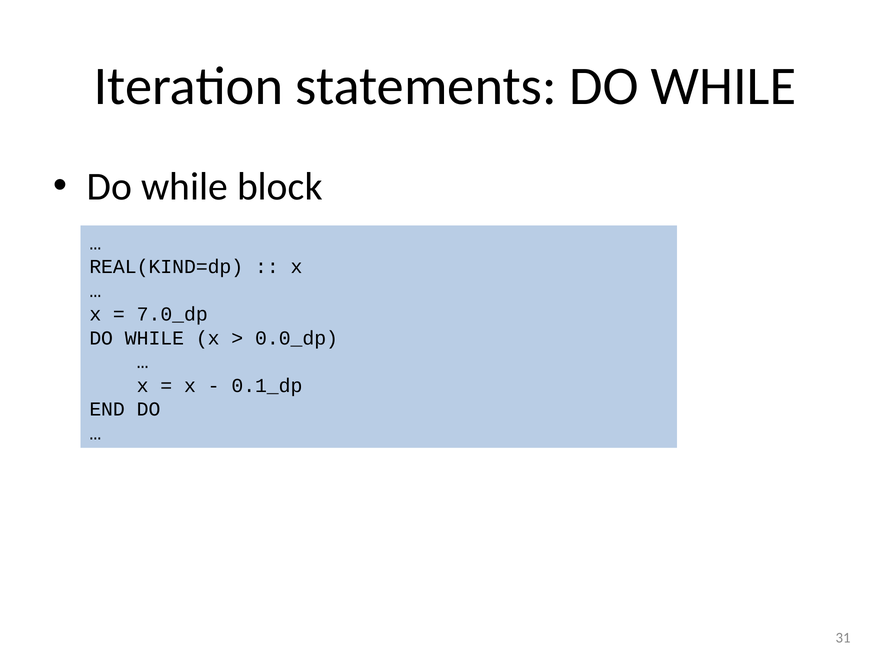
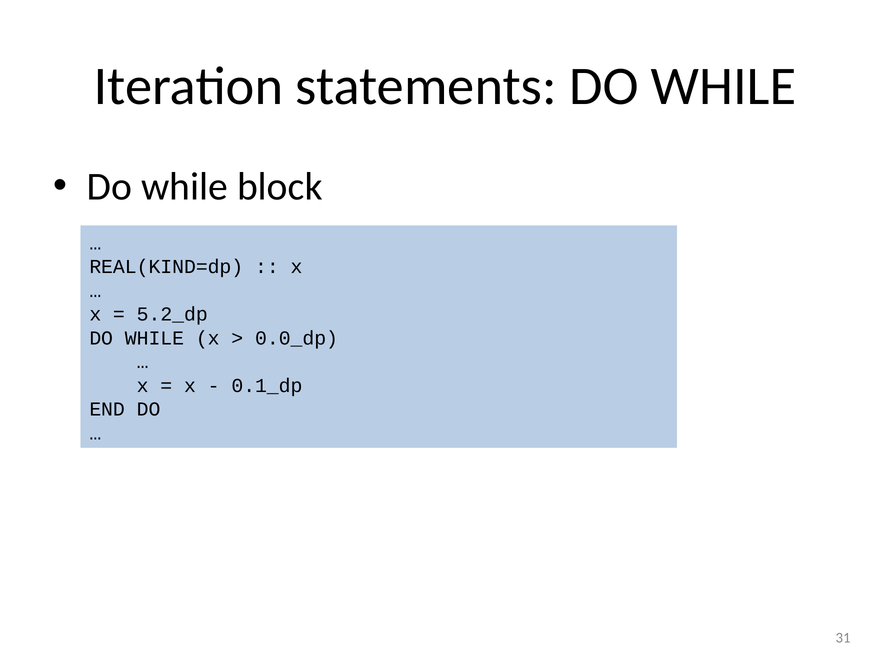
7.0_dp: 7.0_dp -> 5.2_dp
